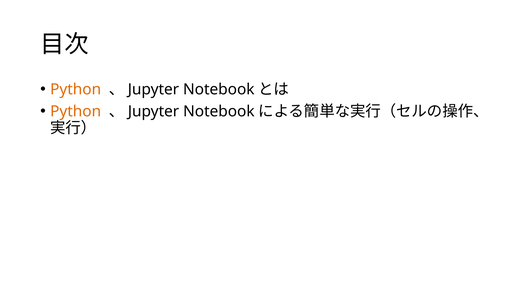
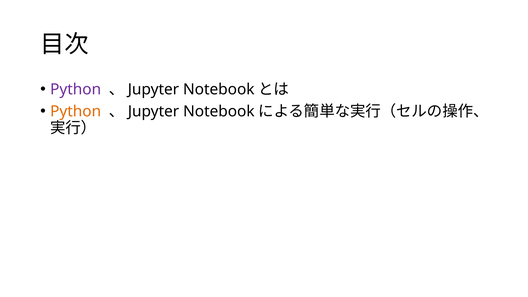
Python at (76, 89) colour: orange -> purple
